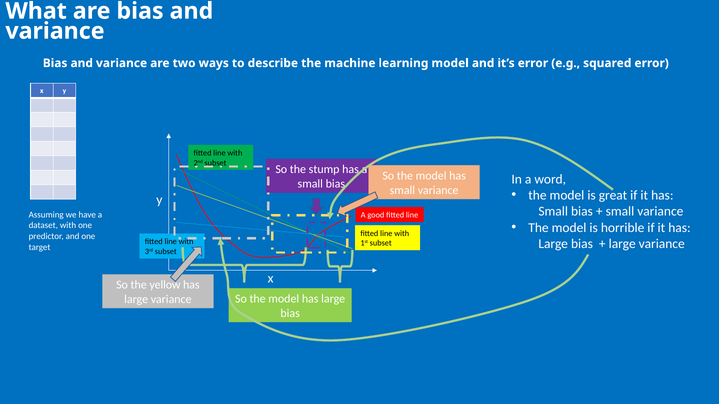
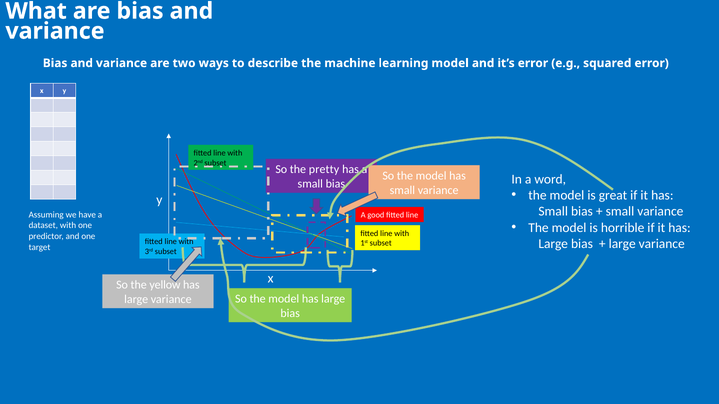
stump: stump -> pretty
